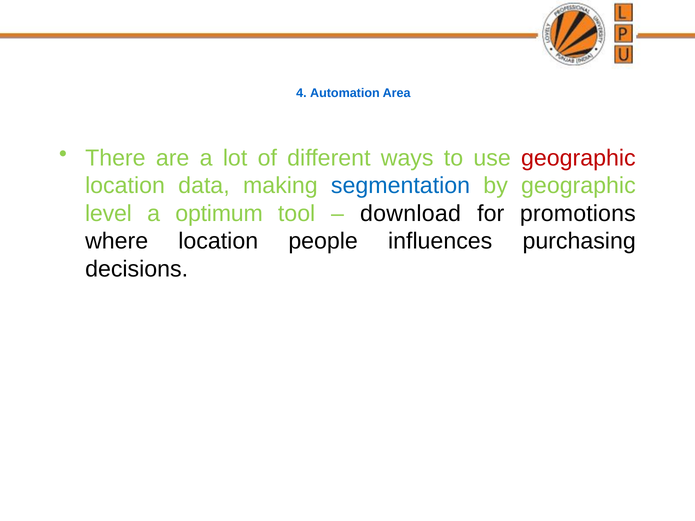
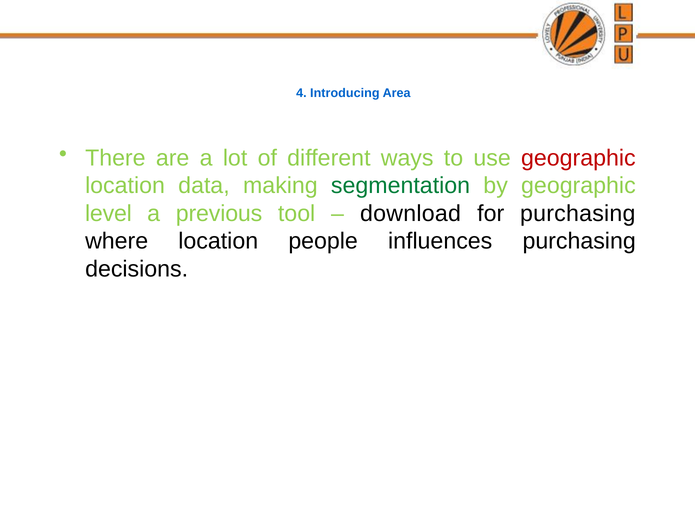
Automation: Automation -> Introducing
segmentation colour: blue -> green
optimum: optimum -> previous
for promotions: promotions -> purchasing
